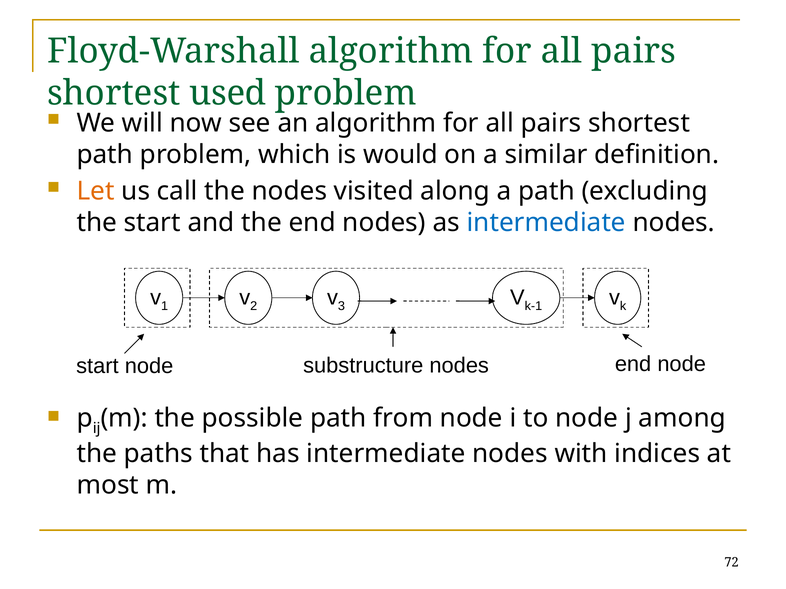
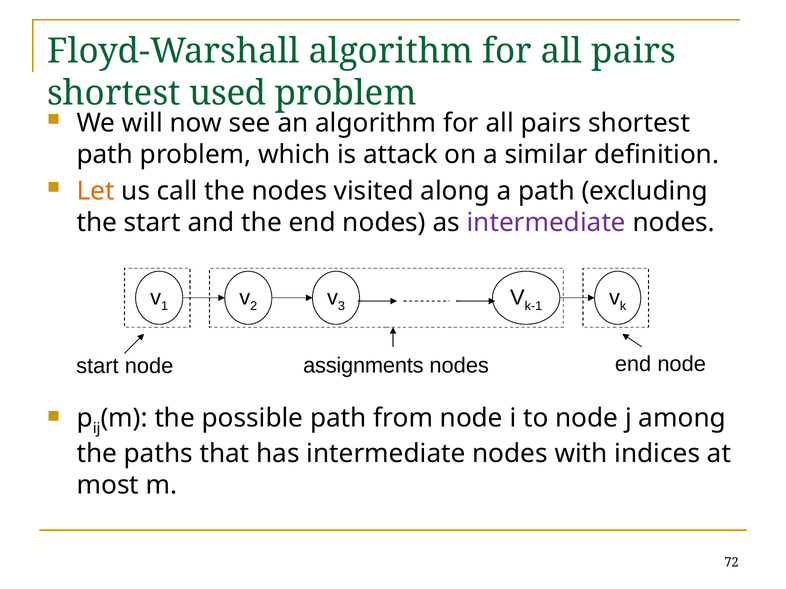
would: would -> attack
intermediate at (546, 223) colour: blue -> purple
substructure: substructure -> assignments
